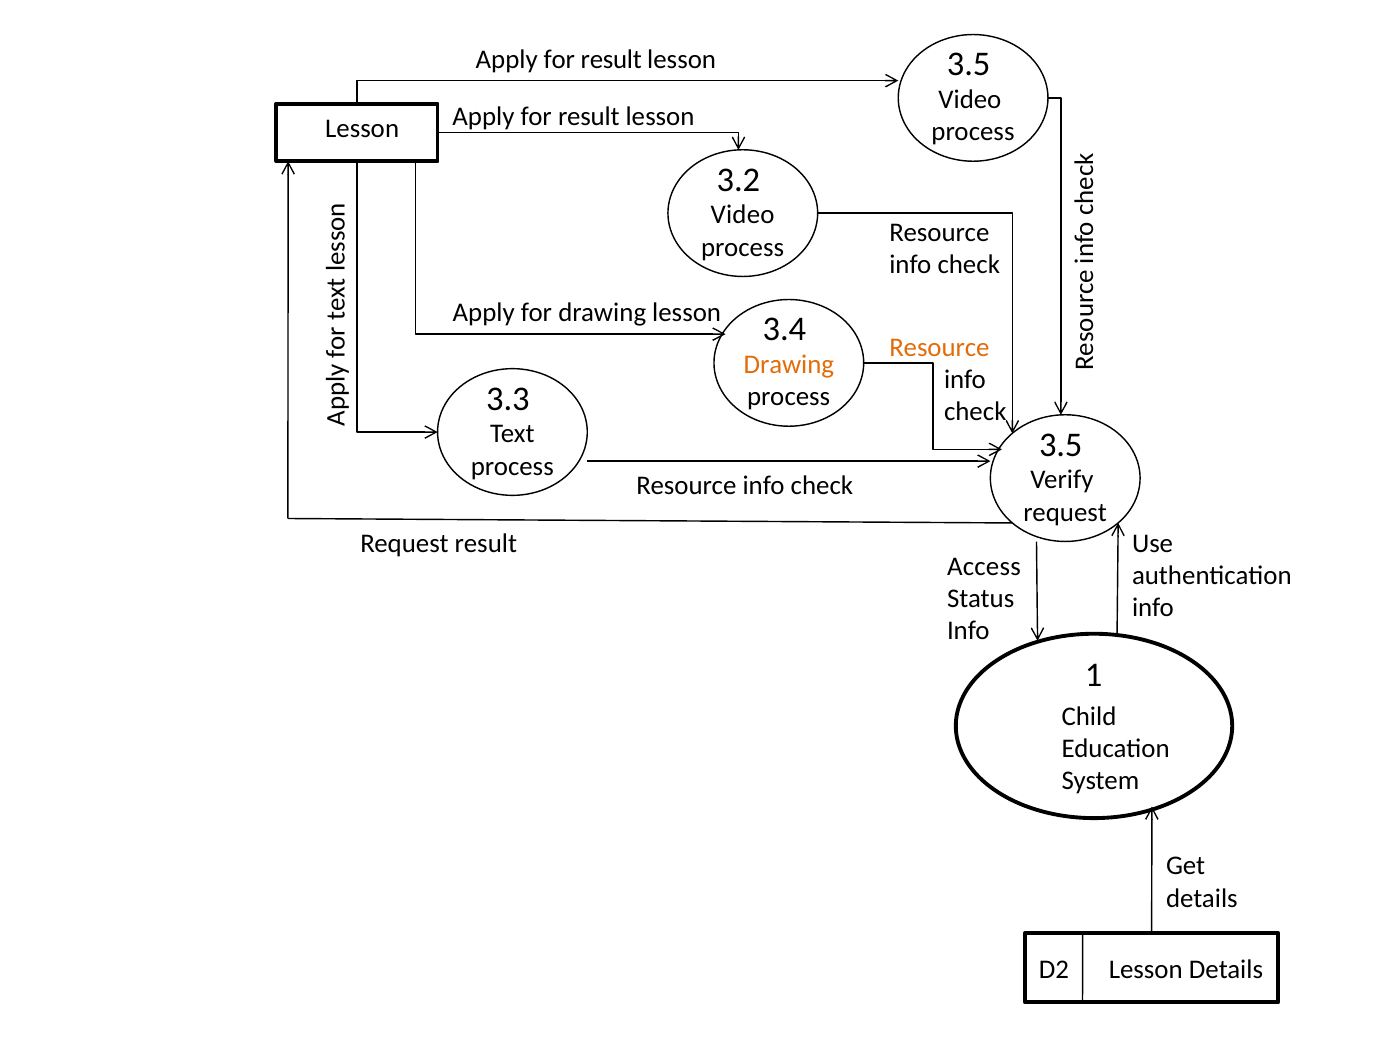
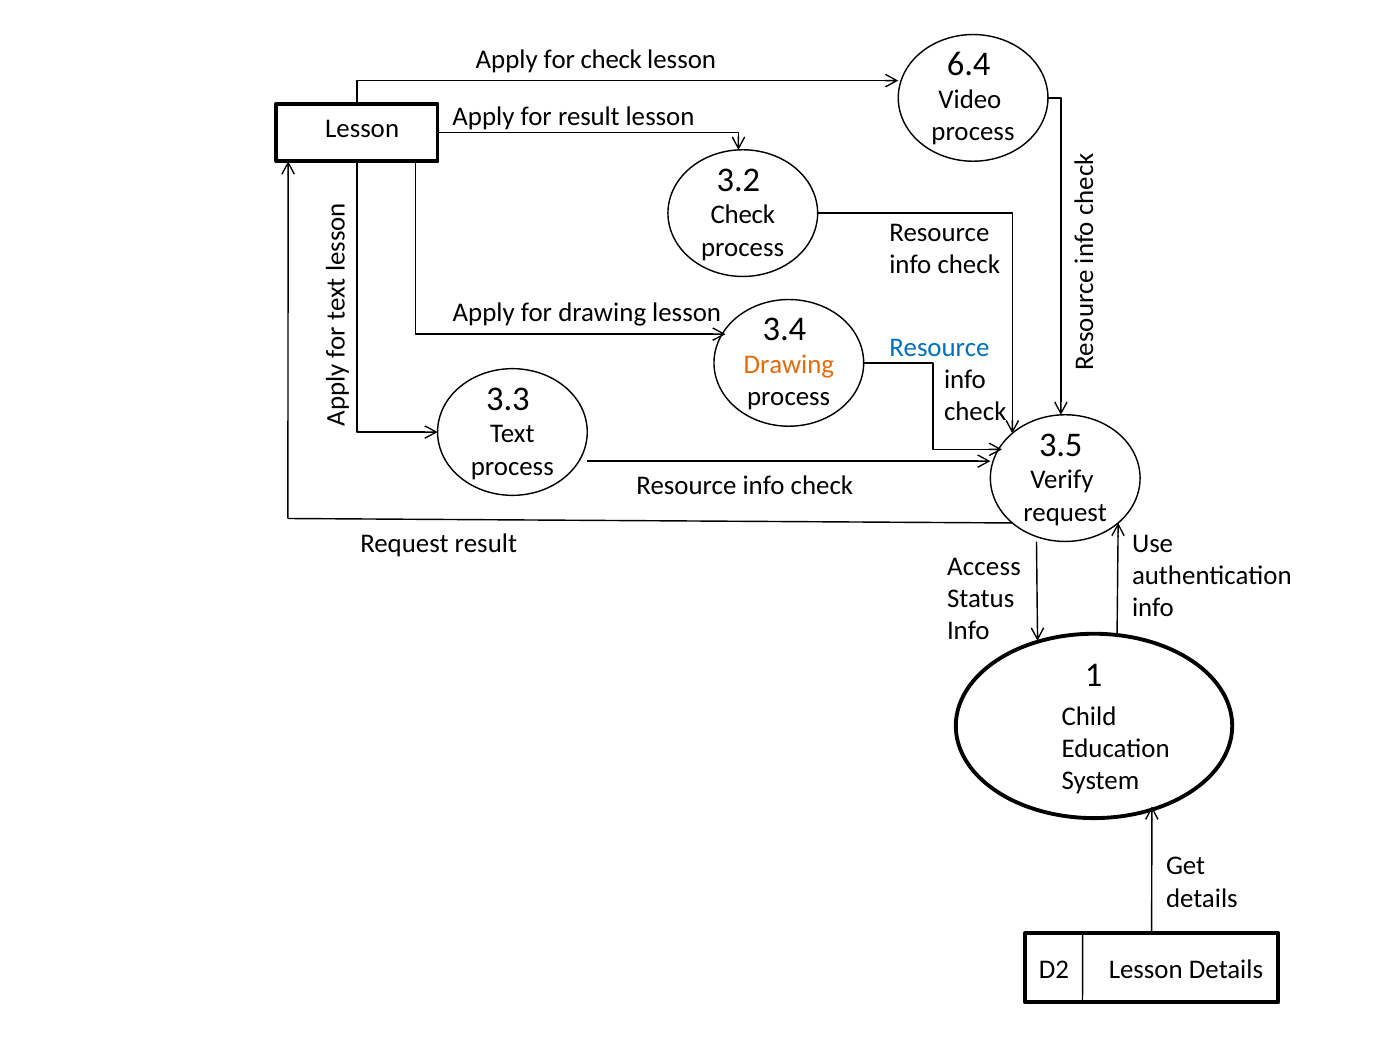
result at (611, 59): result -> check
3.5 at (969, 64): 3.5 -> 6.4
Video at (743, 215): Video -> Check
Resource at (939, 347) colour: orange -> blue
